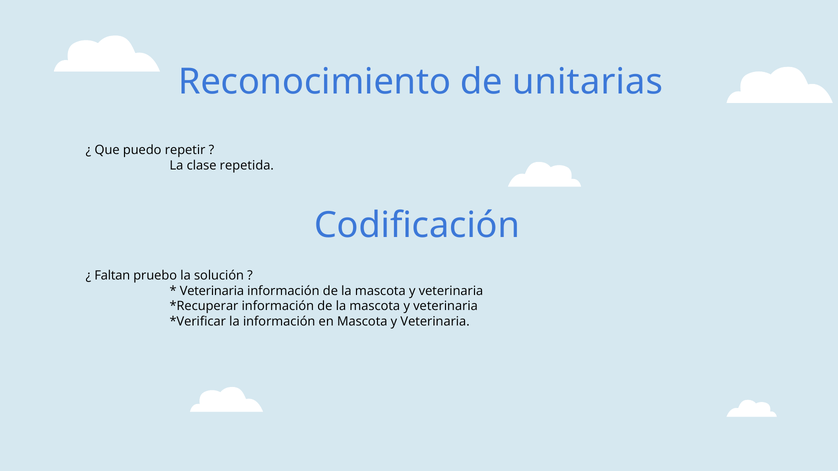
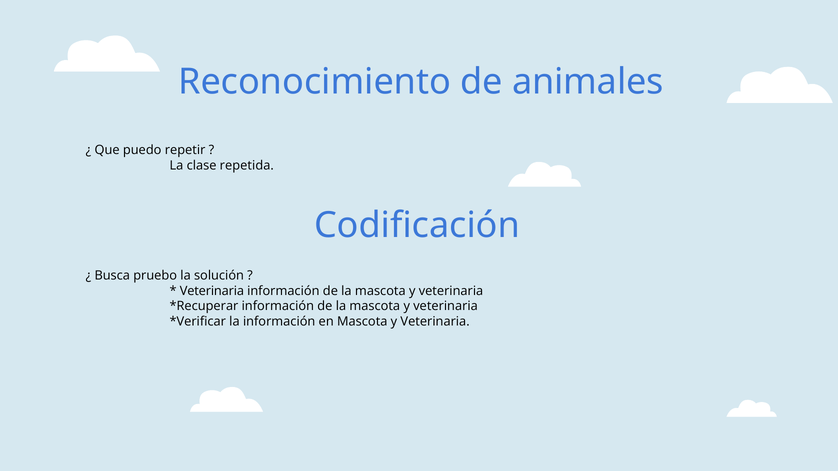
unitarias: unitarias -> animales
Faltan: Faltan -> Busca
